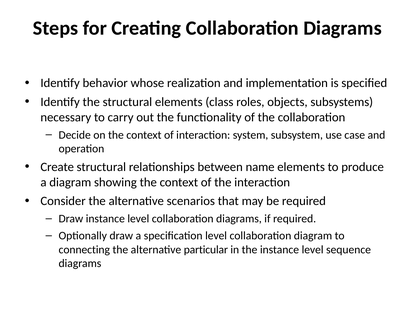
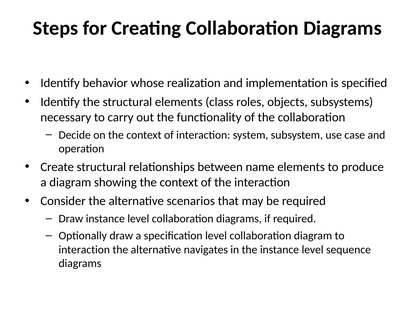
connecting at (84, 250): connecting -> interaction
particular: particular -> navigates
